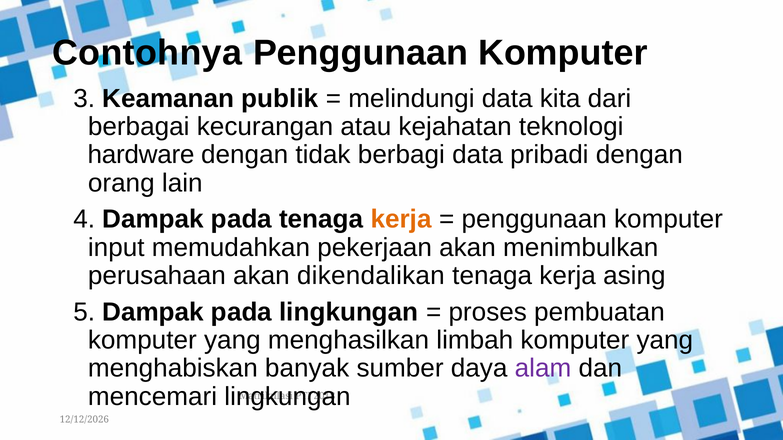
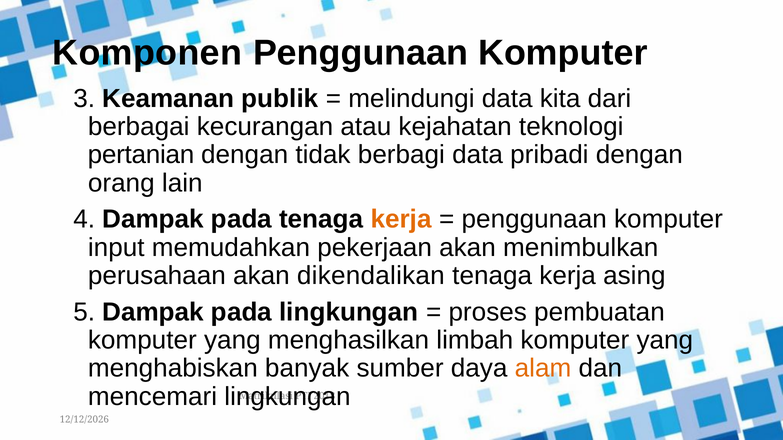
Contohnya: Contohnya -> Komponen
hardware: hardware -> pertanian
alam colour: purple -> orange
